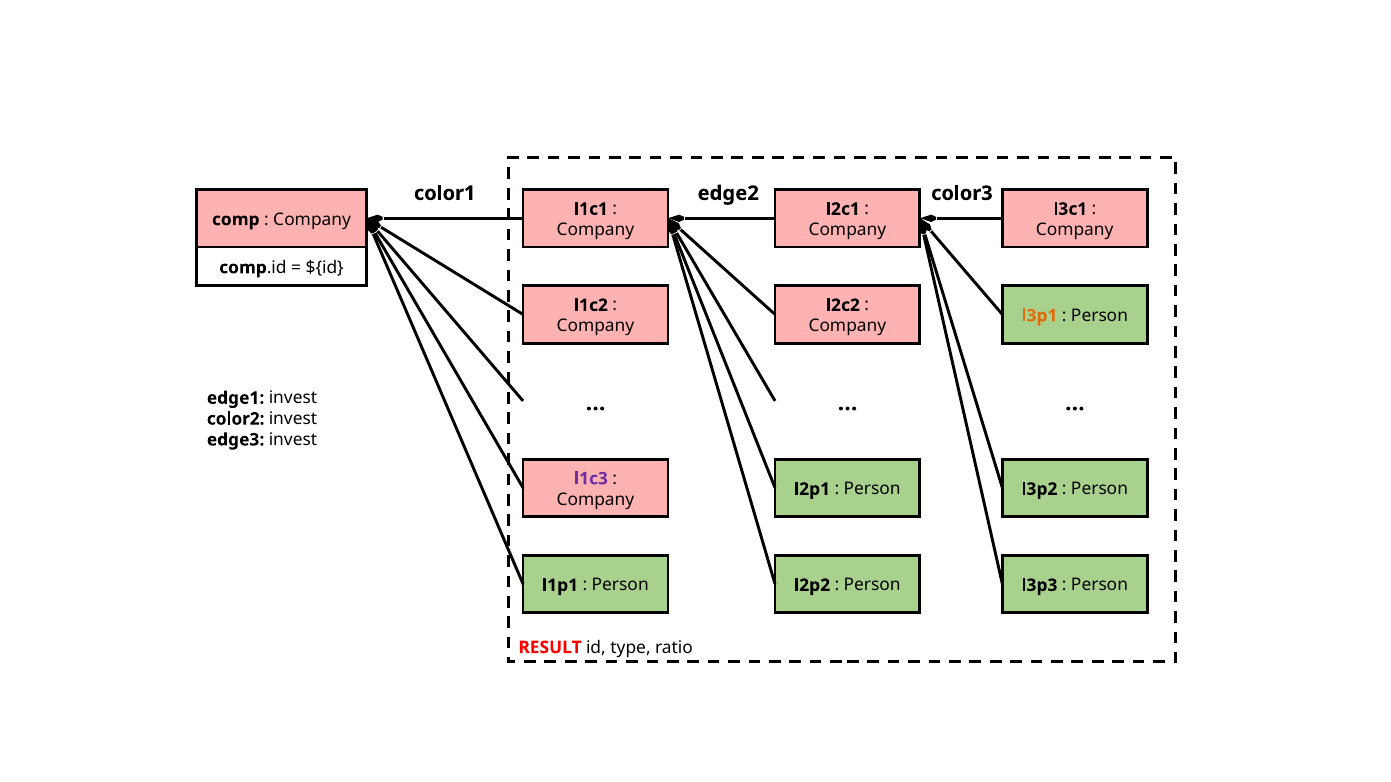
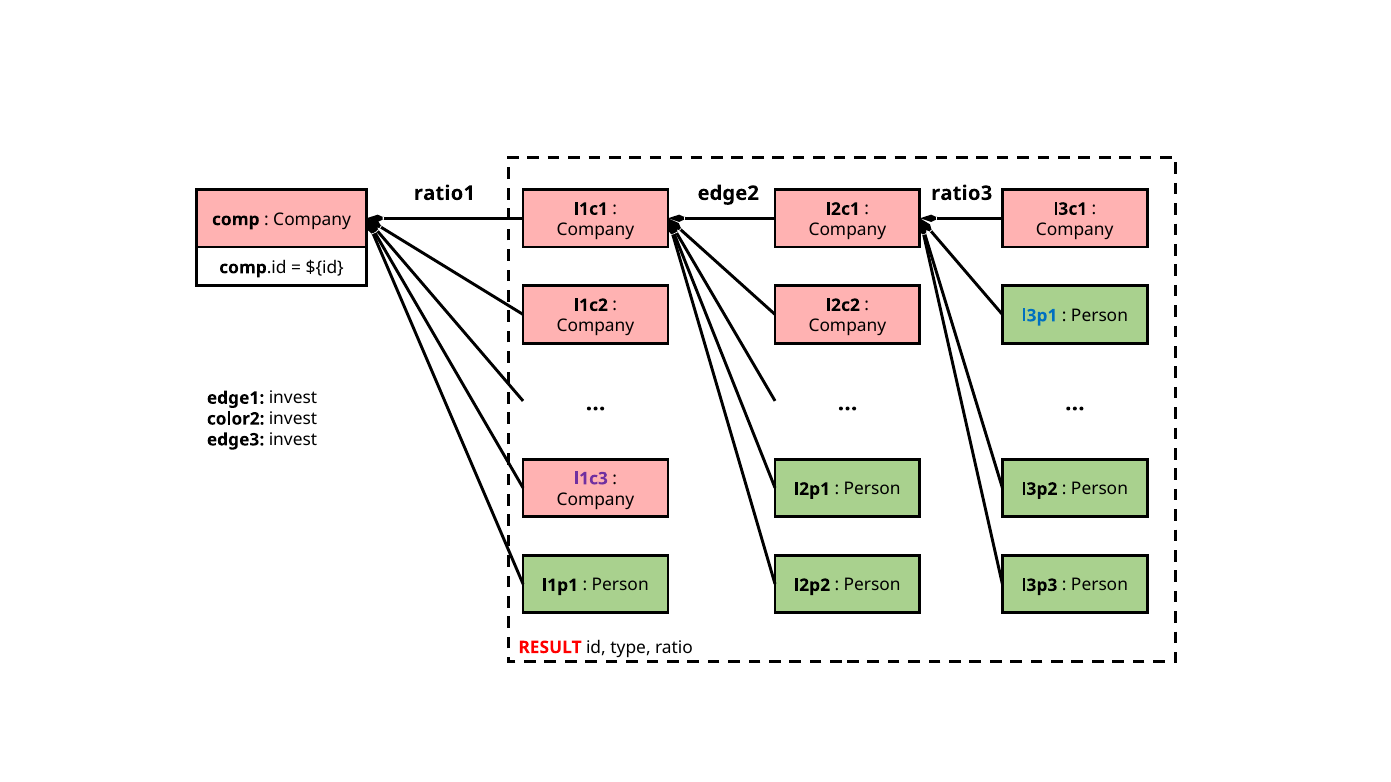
color1: color1 -> ratio1
color3: color3 -> ratio3
l3p1 colour: orange -> blue
